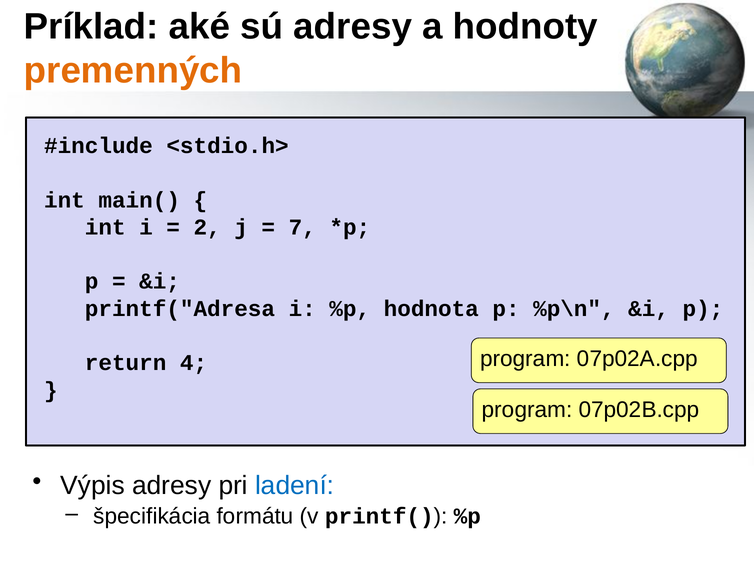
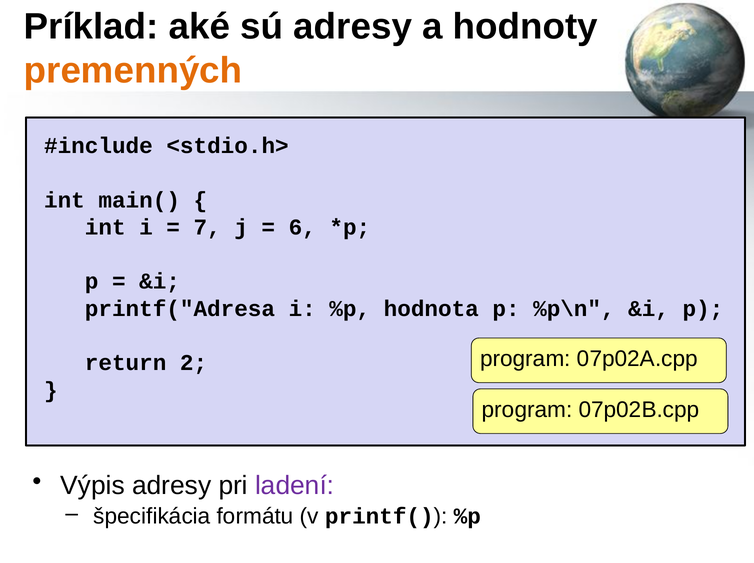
2: 2 -> 7
7: 7 -> 6
4: 4 -> 2
ladení colour: blue -> purple
